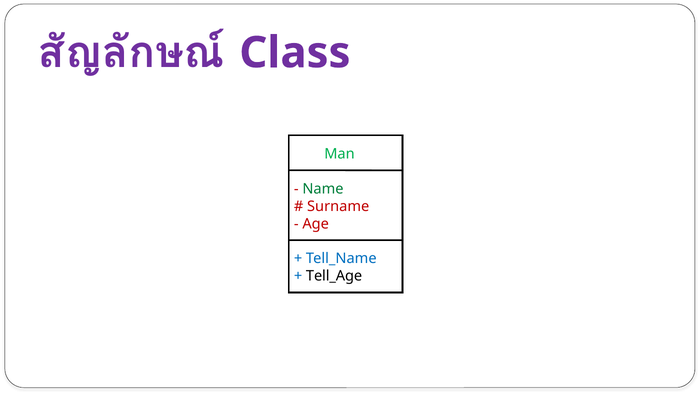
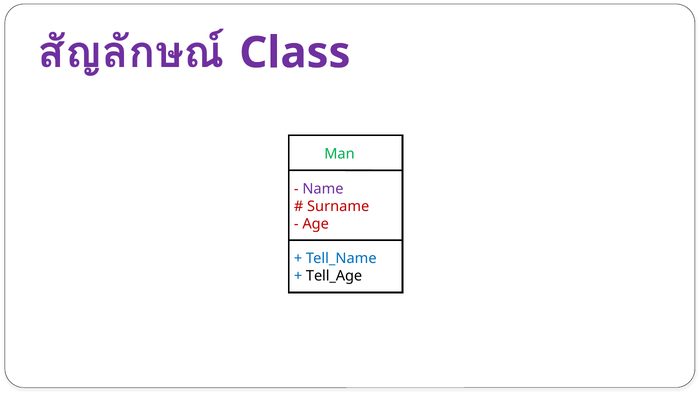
Name colour: green -> purple
